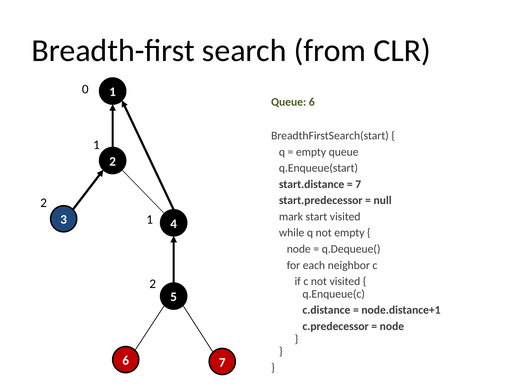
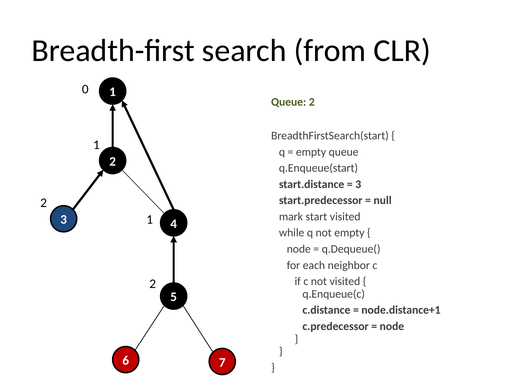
Queue 6: 6 -> 2
7 at (358, 184): 7 -> 3
